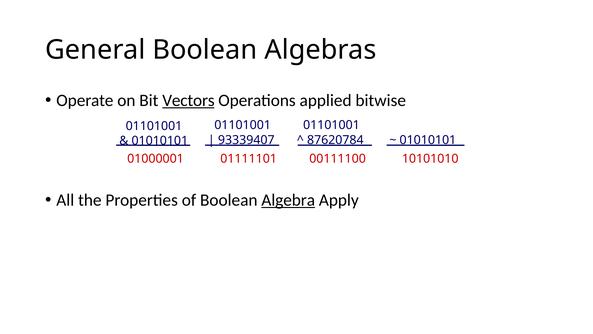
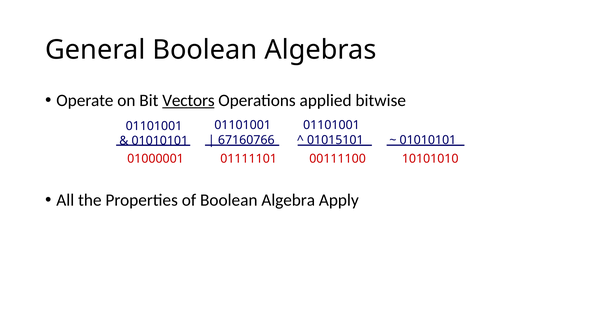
93339407: 93339407 -> 67160766
87620784: 87620784 -> 01015101
Algebra underline: present -> none
